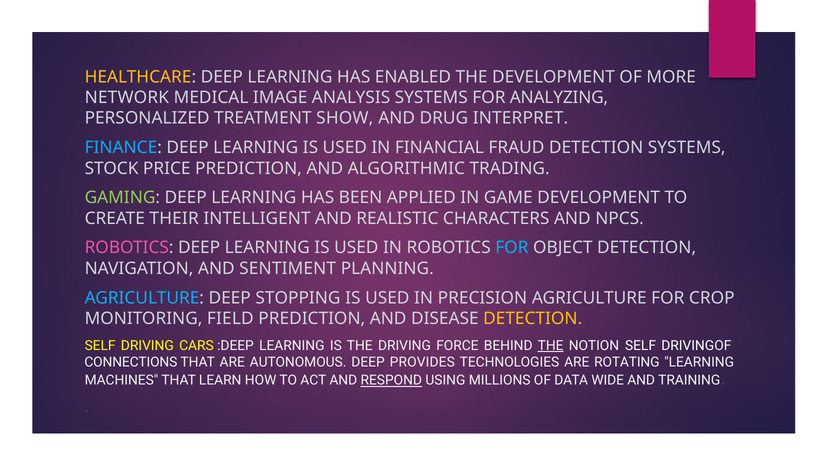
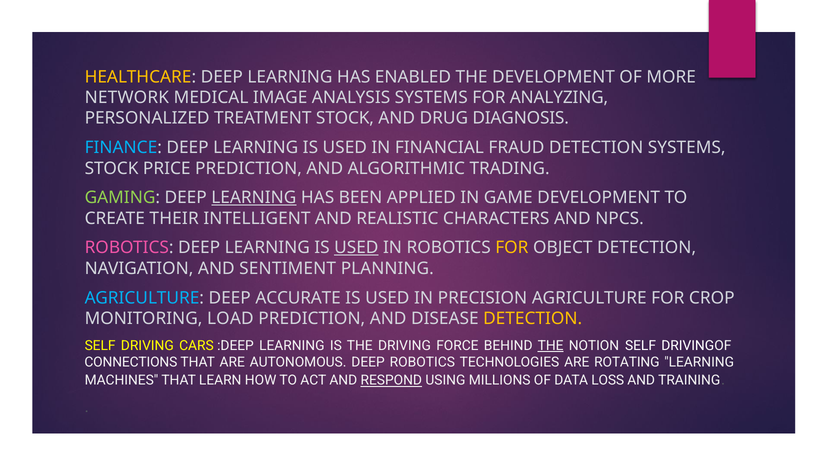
TREATMENT SHOW: SHOW -> STOCK
INTERPRET: INTERPRET -> DIAGNOSIS
LEARNING at (254, 198) underline: none -> present
USED at (356, 248) underline: none -> present
FOR at (512, 248) colour: light blue -> yellow
STOPPING: STOPPING -> ACCURATE
FIELD: FIELD -> LOAD
DEEP PROVIDES: PROVIDES -> ROBOTICS
WIDE: WIDE -> LOSS
